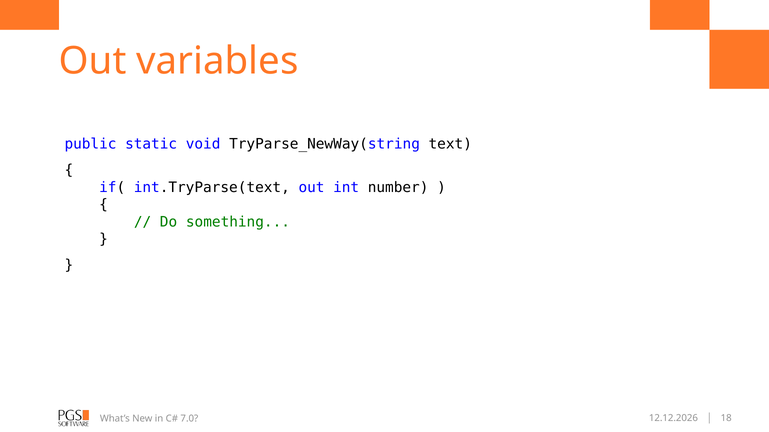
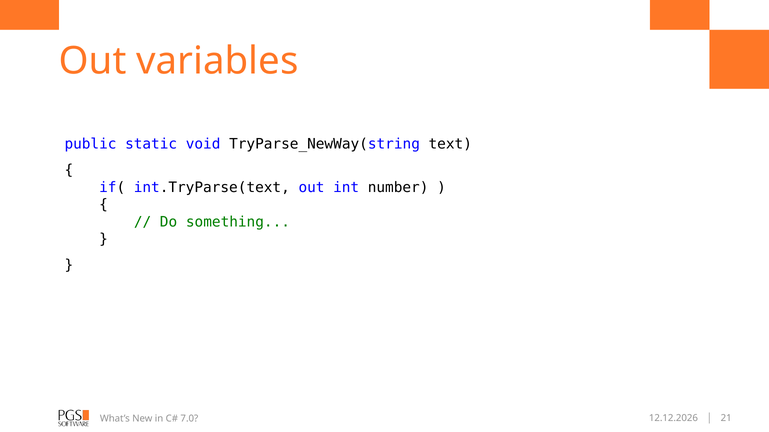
18: 18 -> 21
